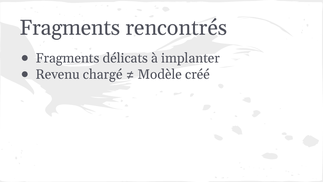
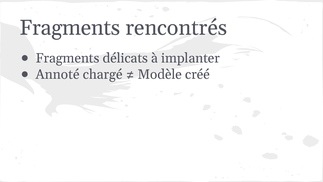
Revenu: Revenu -> Annoté
